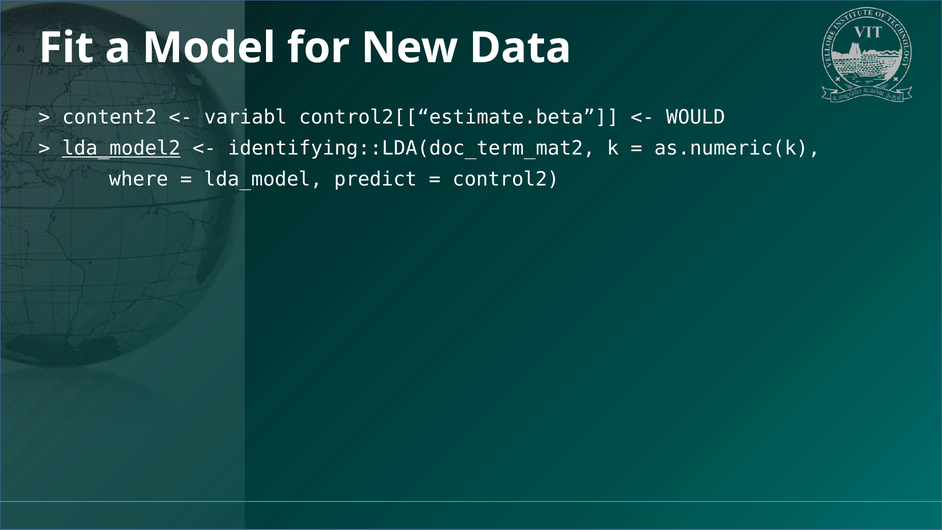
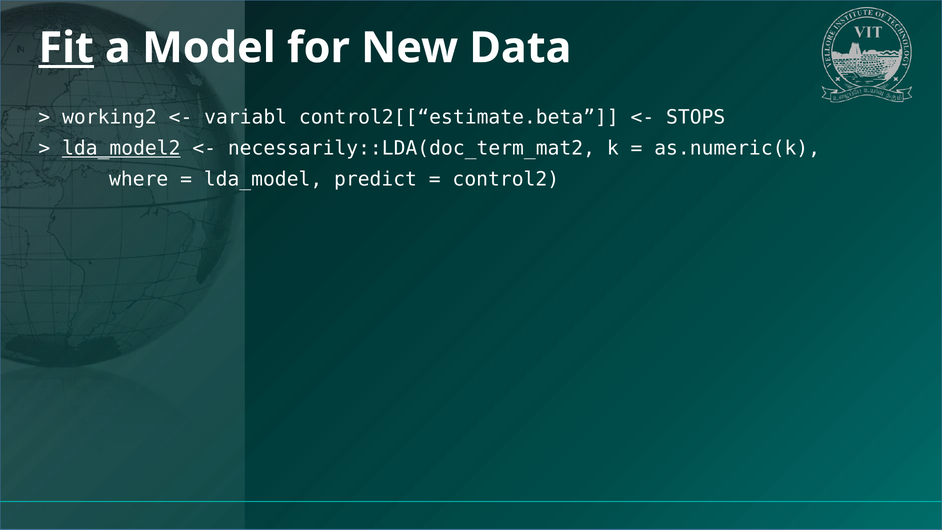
Fit underline: none -> present
content2: content2 -> working2
WOULD: WOULD -> STOPS
identifying::LDA(doc_term_mat2: identifying::LDA(doc_term_mat2 -> necessarily::LDA(doc_term_mat2
